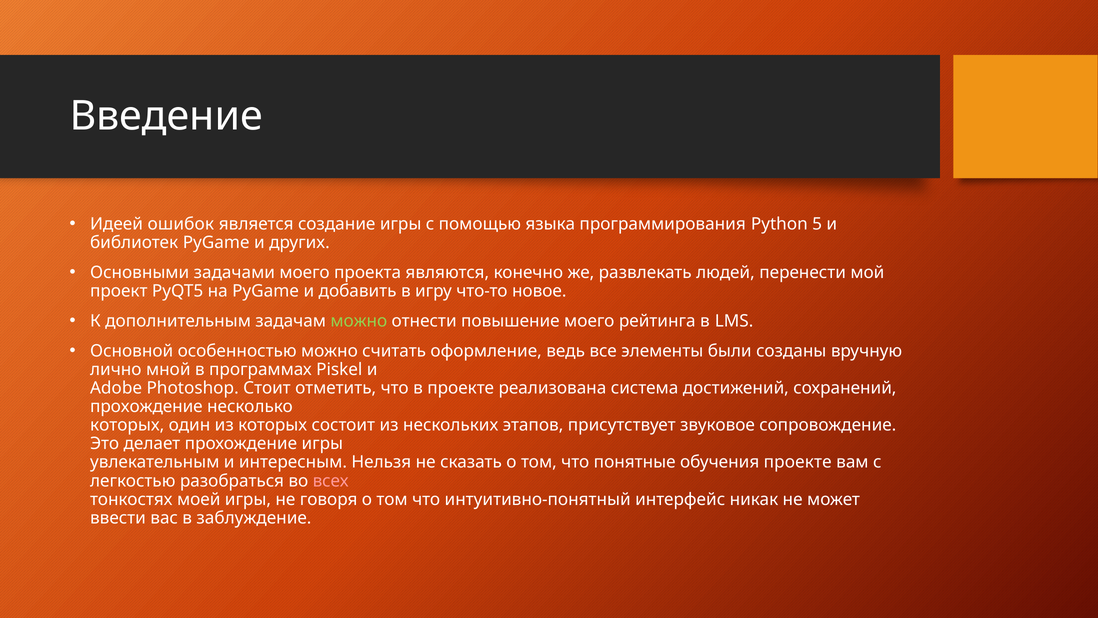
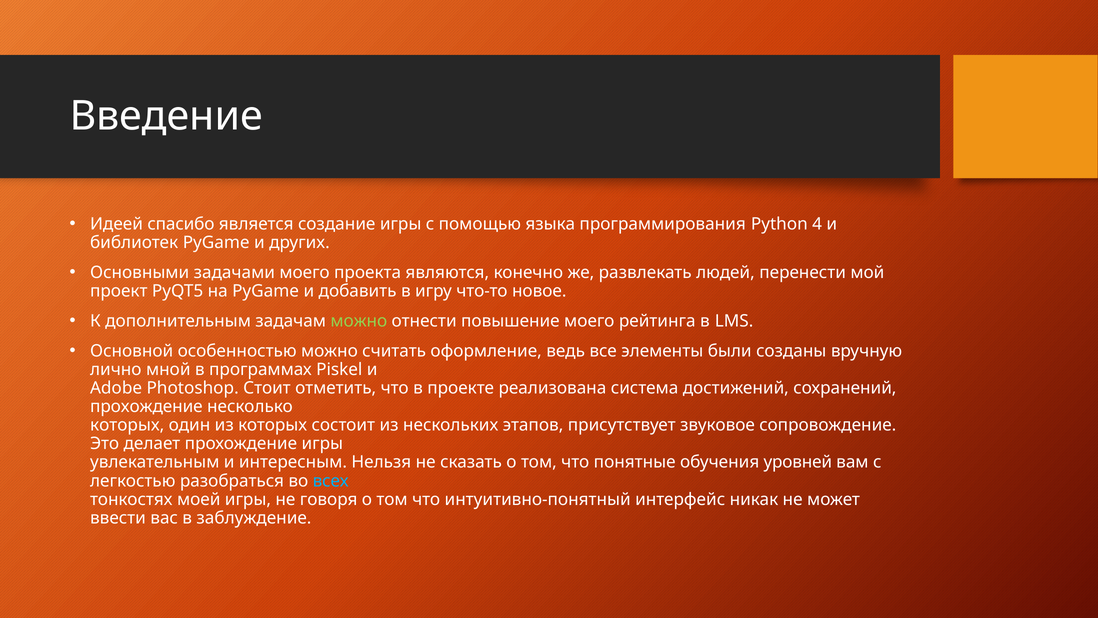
ошибок: ошибок -> спасибо
5: 5 -> 4
обучения проекте: проекте -> уровней
всех colour: pink -> light blue
